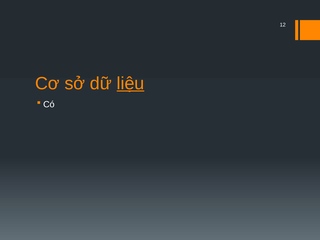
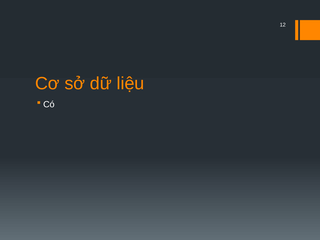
liệu underline: present -> none
